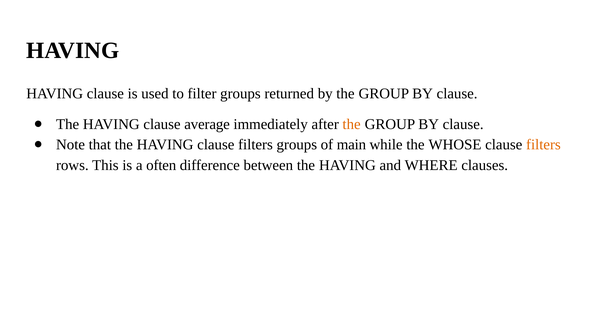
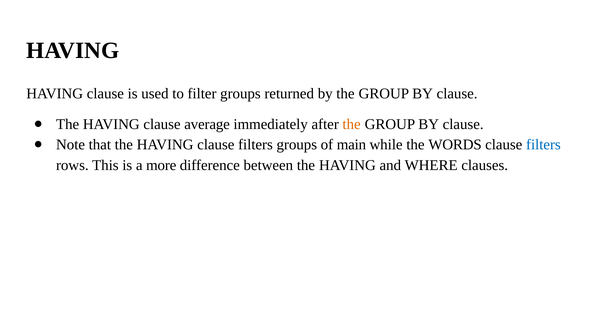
WHOSE: WHOSE -> WORDS
filters at (543, 145) colour: orange -> blue
often: often -> more
